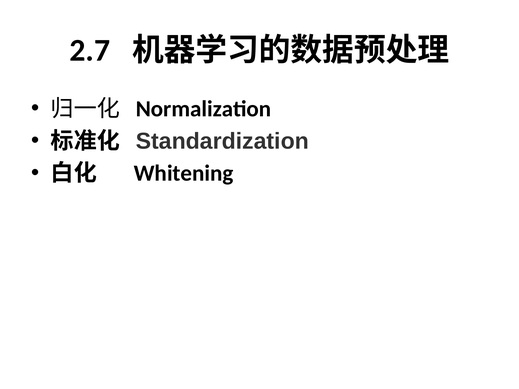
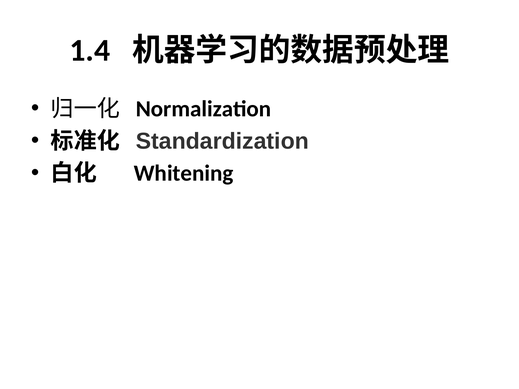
2.7: 2.7 -> 1.4
